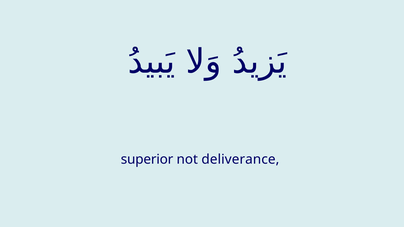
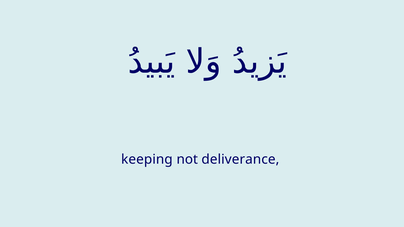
superior: superior -> keeping
